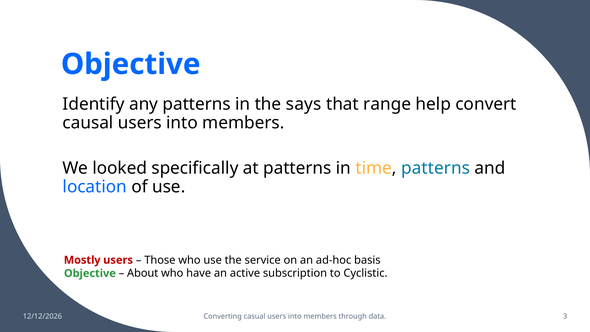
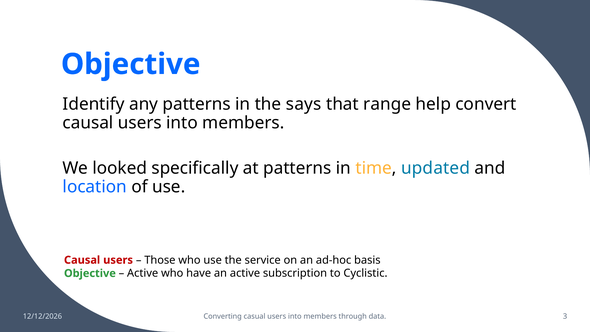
time patterns: patterns -> updated
Mostly at (82, 260): Mostly -> Causal
About at (143, 273): About -> Active
